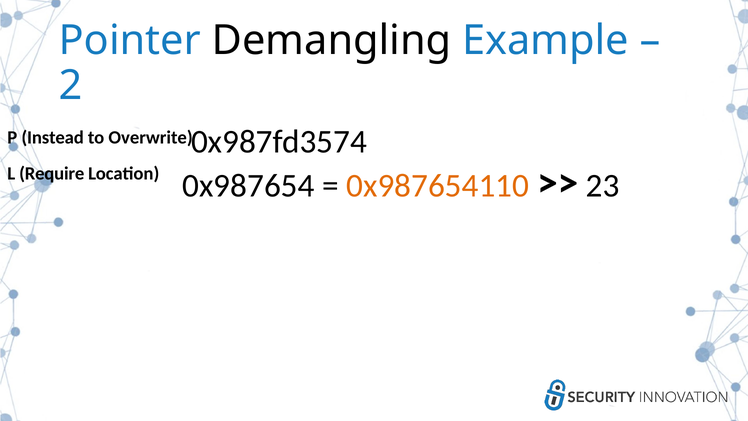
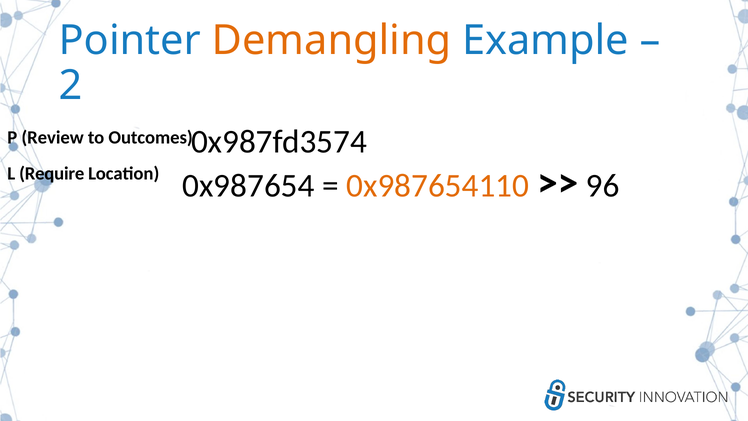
Demangling colour: black -> orange
Instead: Instead -> Review
Overwrite: Overwrite -> Outcomes
23: 23 -> 96
